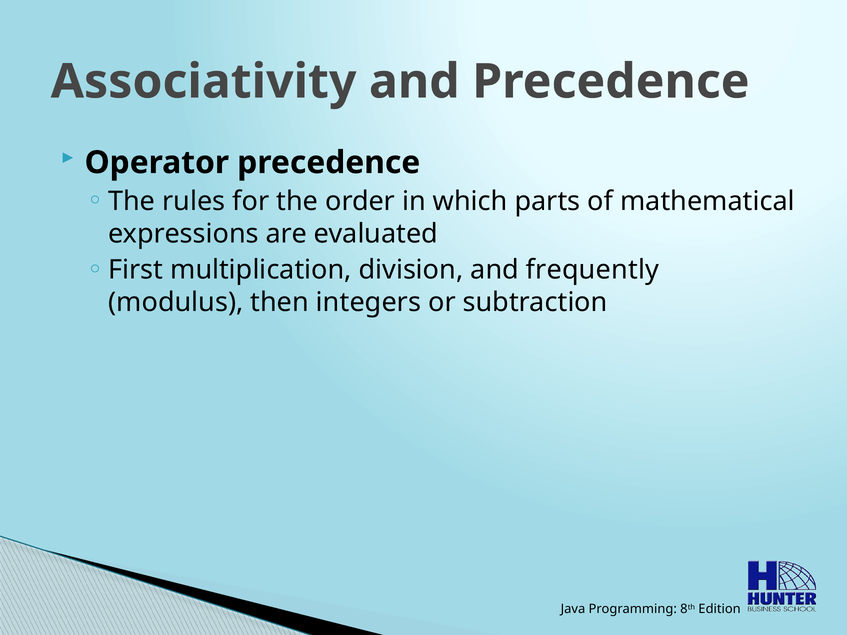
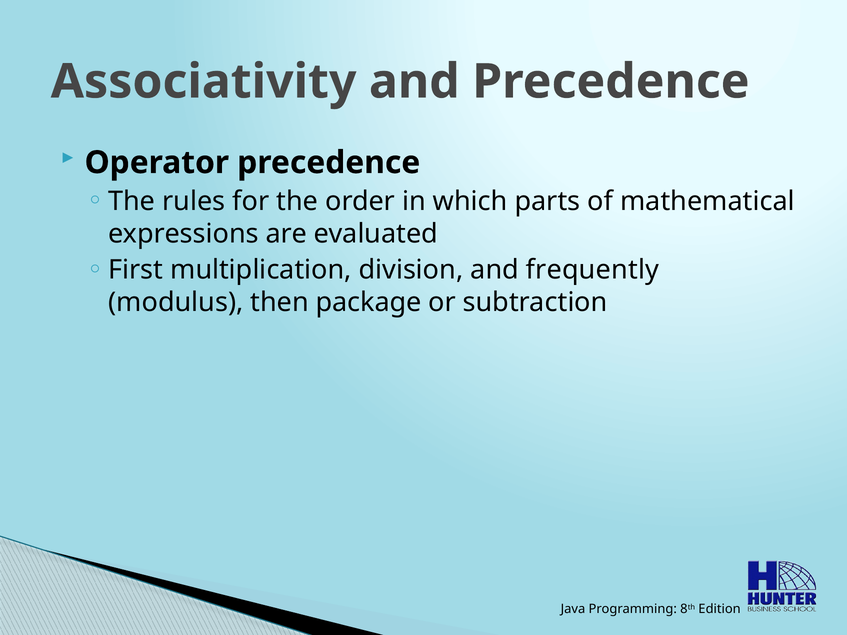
integers: integers -> package
